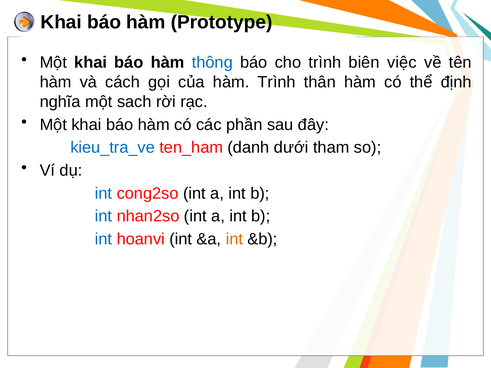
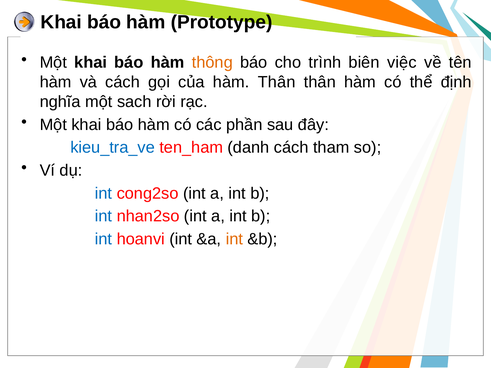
thông colour: blue -> orange
hàm Trình: Trình -> Thân
danh dưới: dưới -> cách
